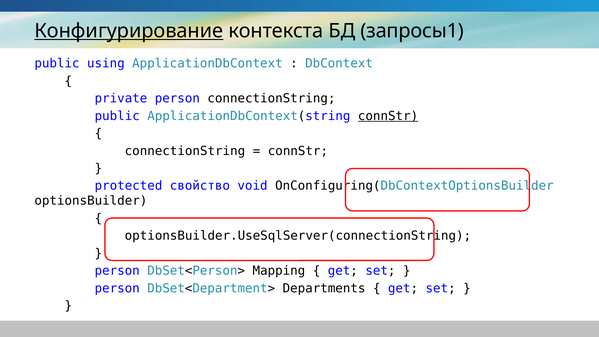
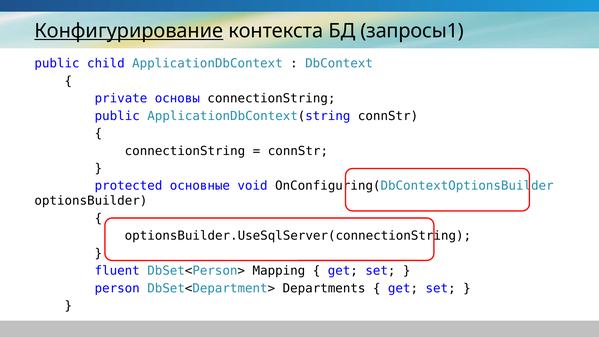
using: using -> child
private person: person -> основы
connStr at (388, 116) underline: present -> none
свойство: свойство -> основные
person at (117, 271): person -> fluent
